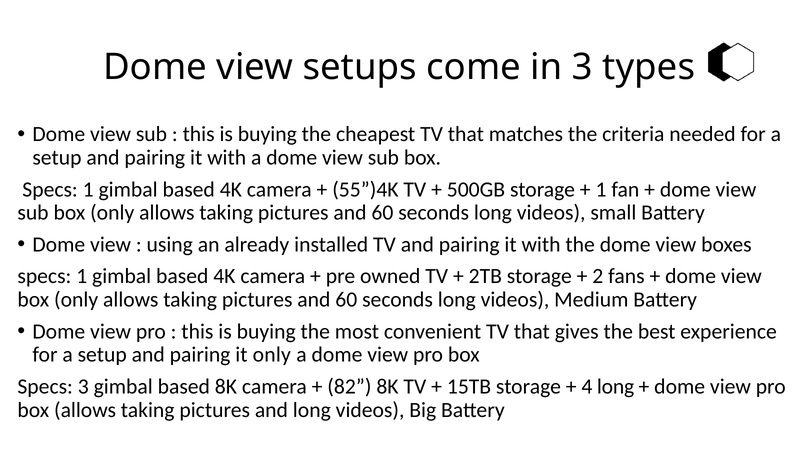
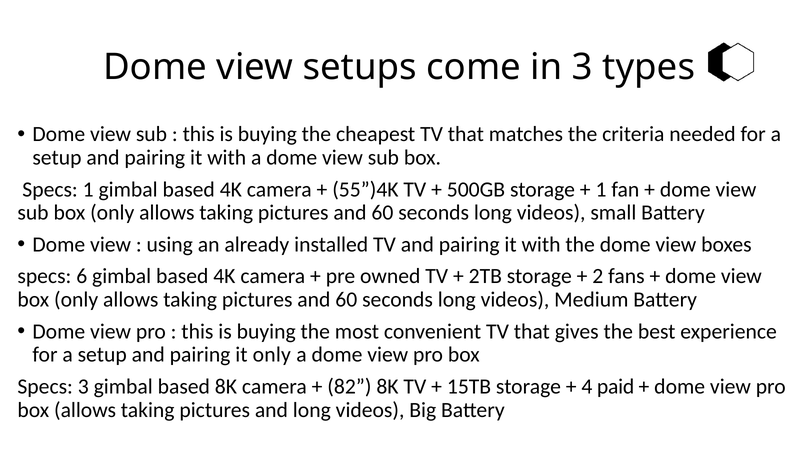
1 at (82, 276): 1 -> 6
4 long: long -> paid
